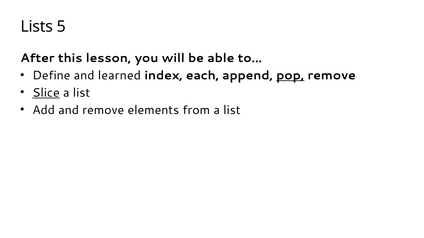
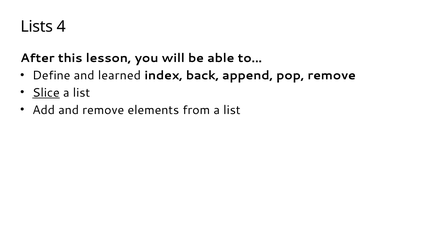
5: 5 -> 4
each: each -> back
pop underline: present -> none
